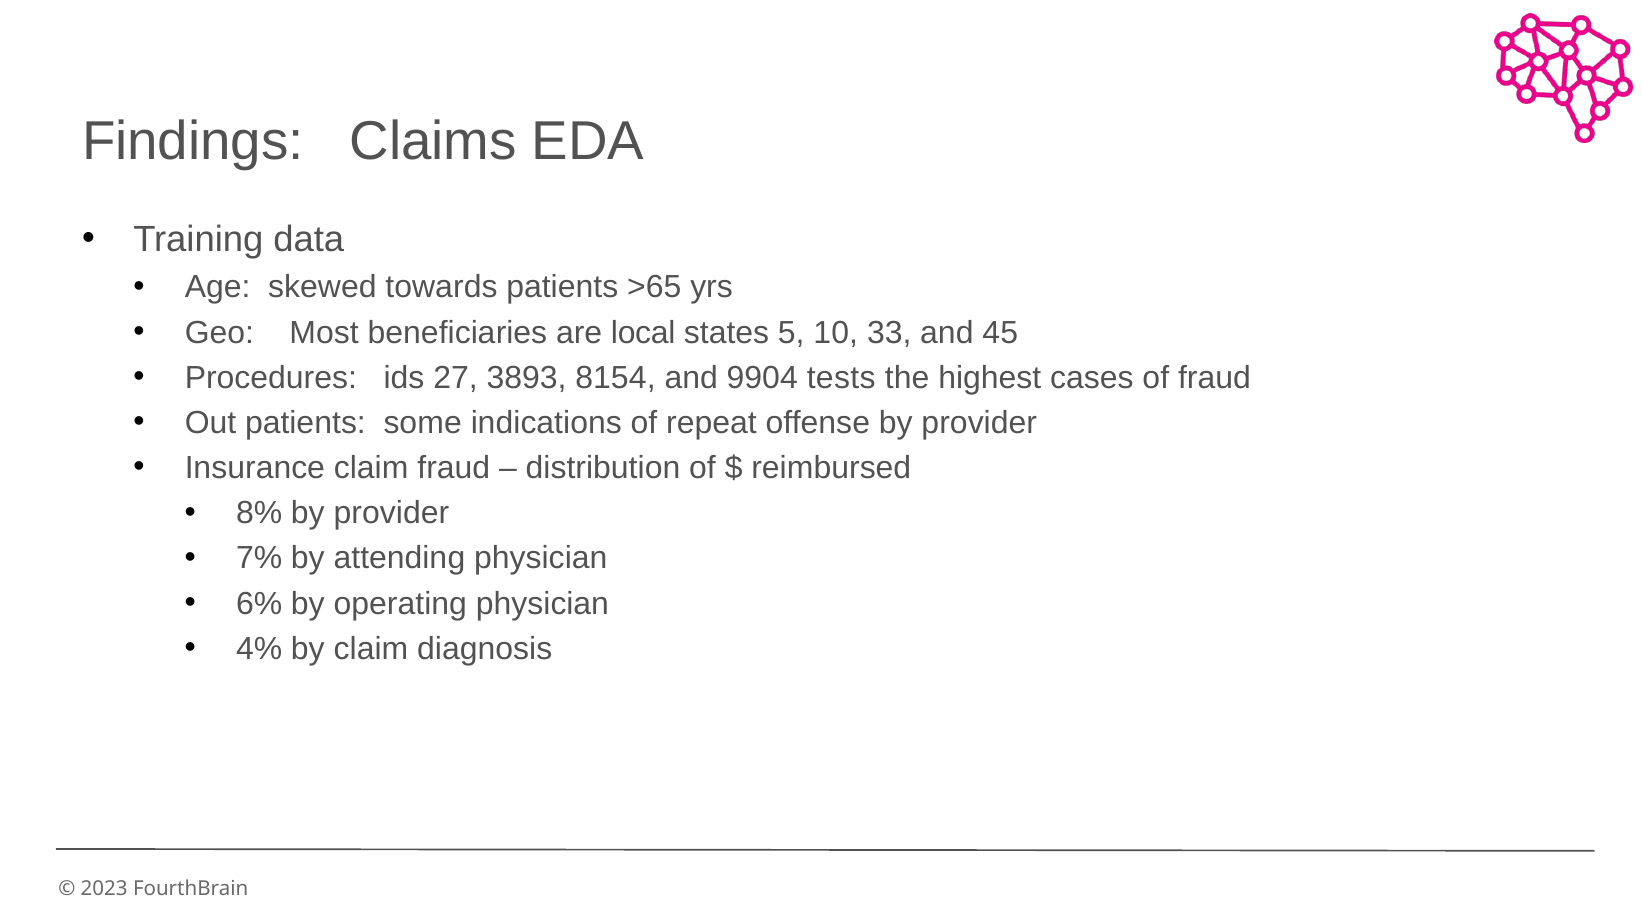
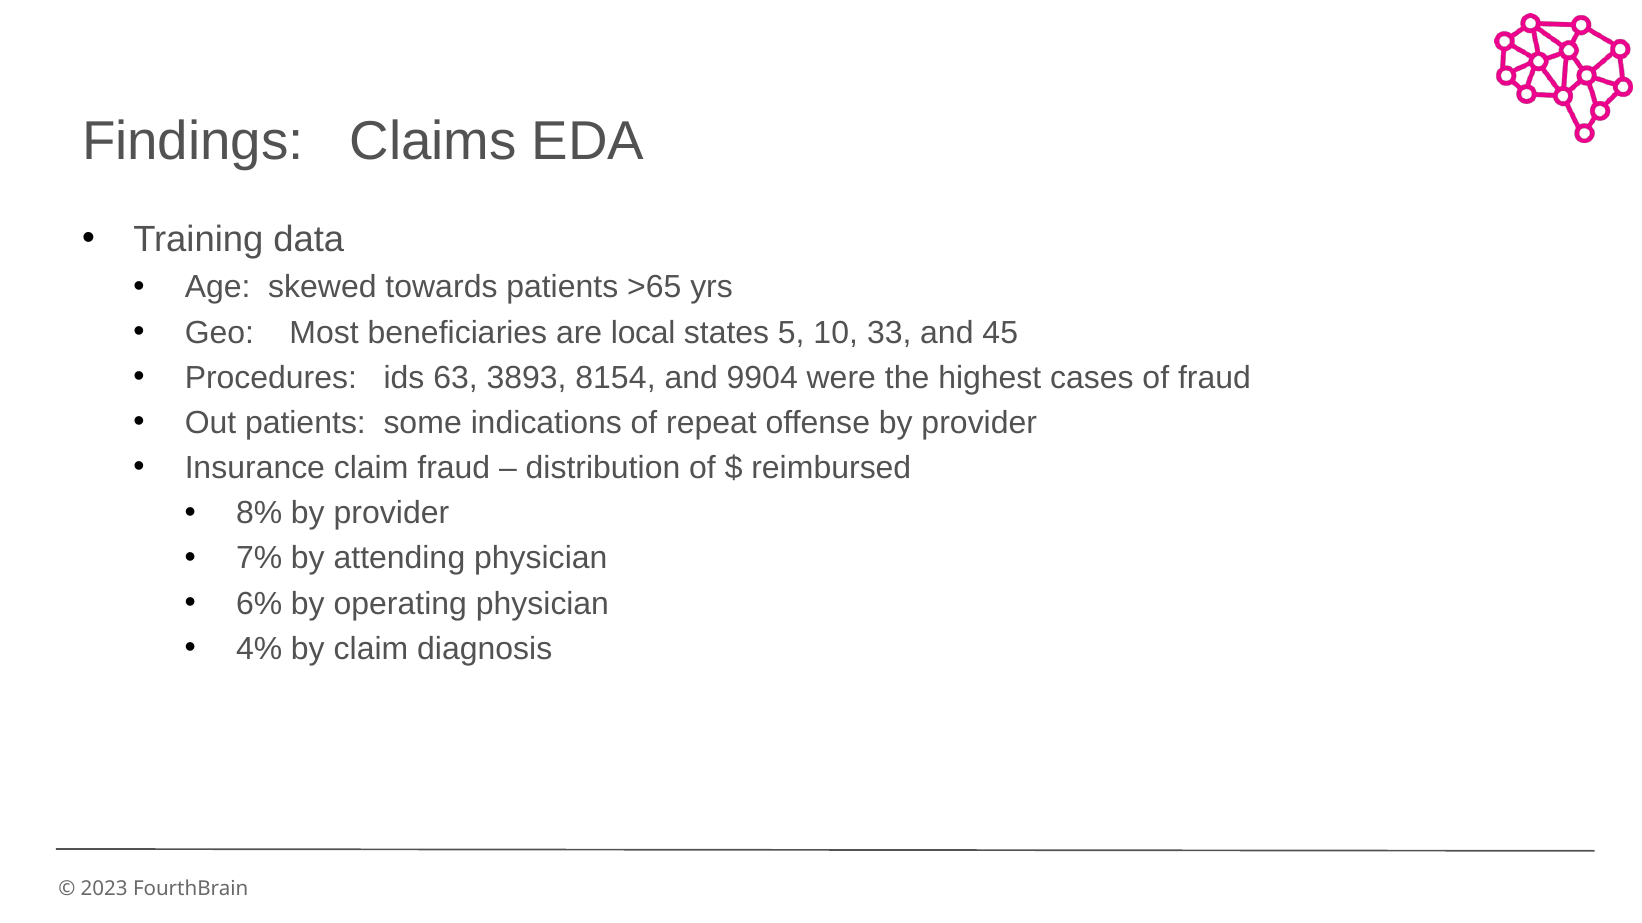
27: 27 -> 63
tests: tests -> were
